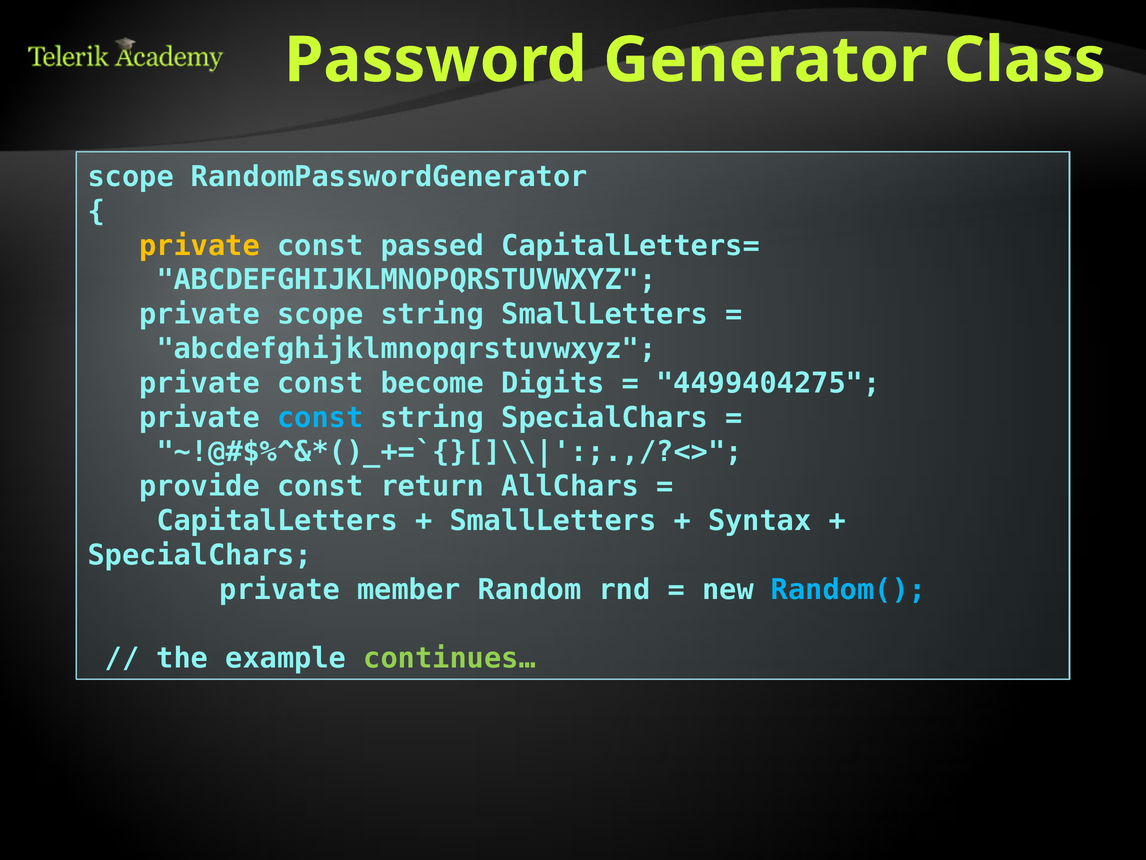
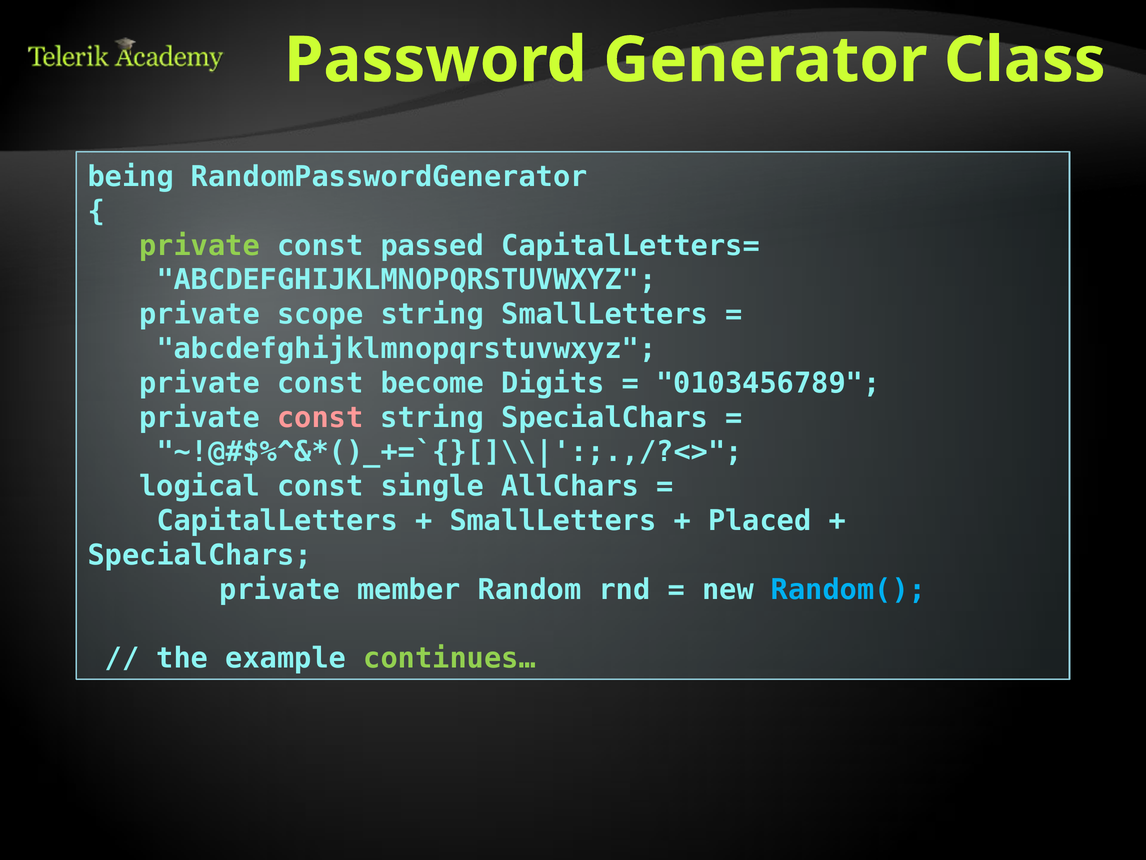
scope at (131, 177): scope -> being
private at (200, 245) colour: yellow -> light green
4499404275: 4499404275 -> 0103456789
const at (320, 417) colour: light blue -> pink
provide: provide -> logical
return: return -> single
Syntax: Syntax -> Placed
